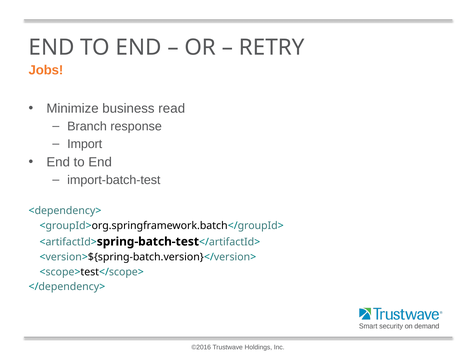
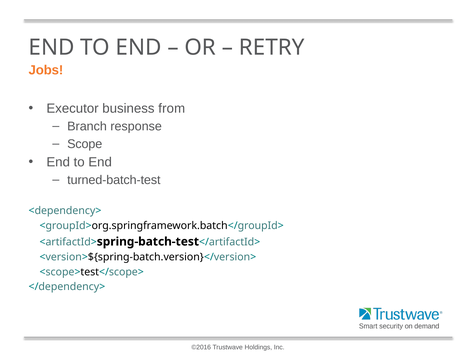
Minimize: Minimize -> Executor
read: read -> from
Import: Import -> Scope
import-batch-test: import-batch-test -> turned-batch-test
